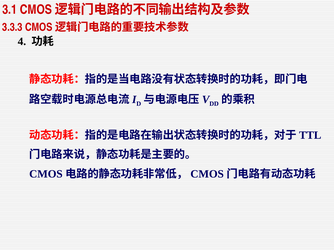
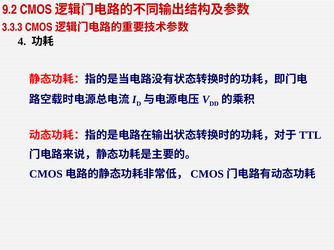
3.1: 3.1 -> 9.2
